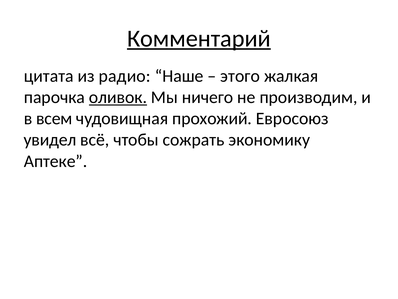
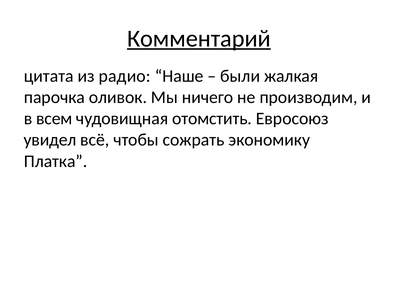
этого: этого -> были
оливок underline: present -> none
прохожий: прохожий -> отомстить
Аптеке: Аптеке -> Платка
